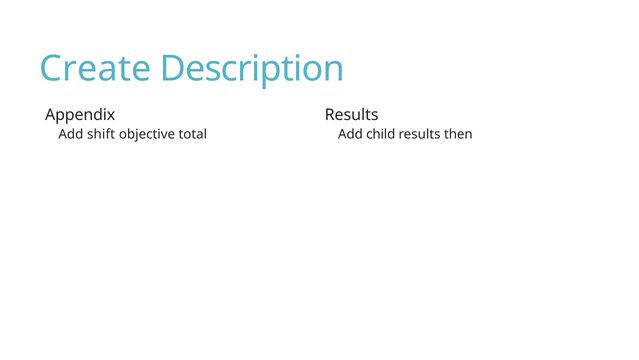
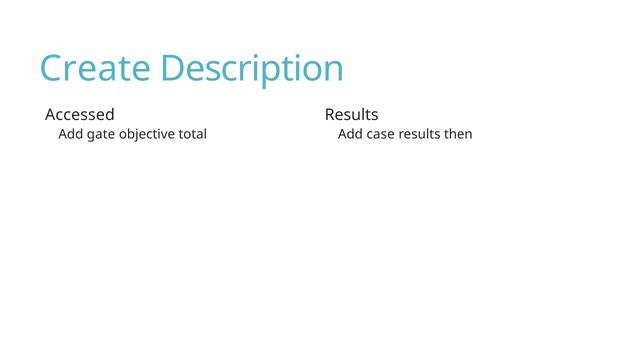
Appendix: Appendix -> Accessed
shift: shift -> gate
child: child -> case
